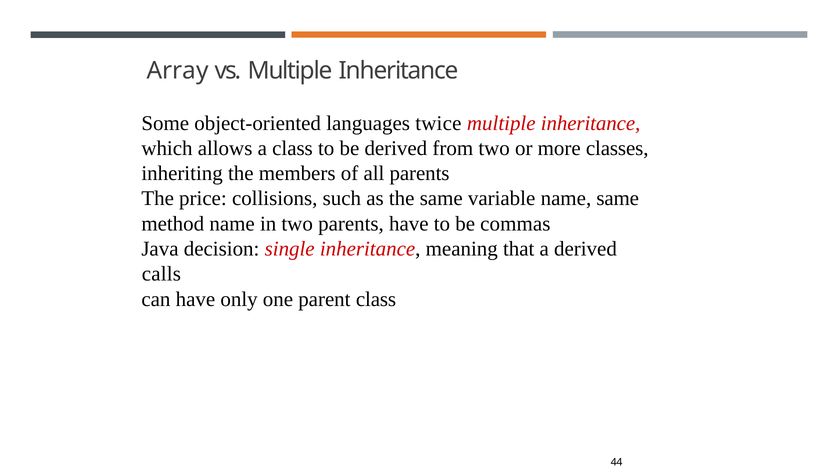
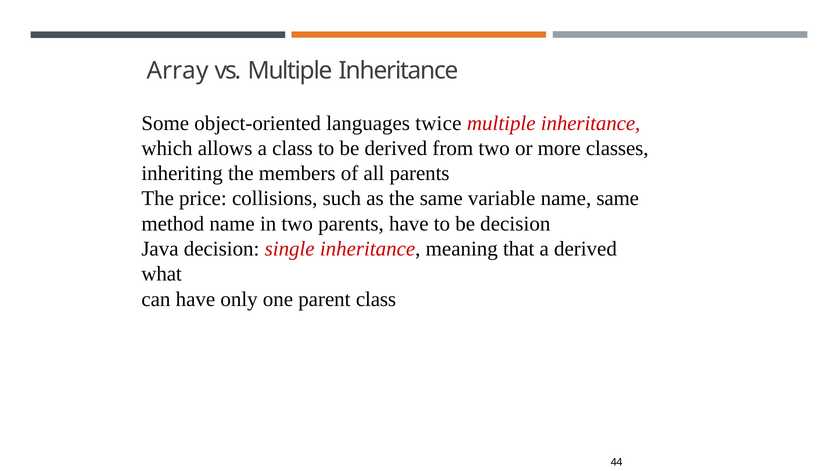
be commas: commas -> decision
calls: calls -> what
